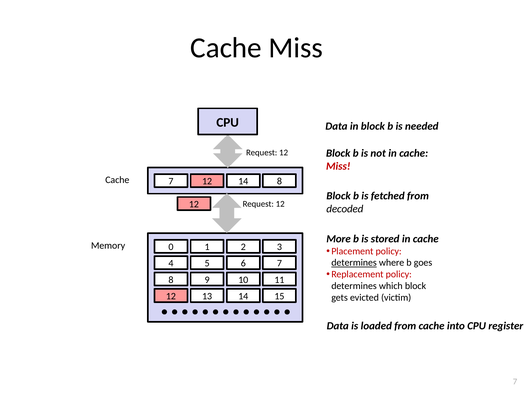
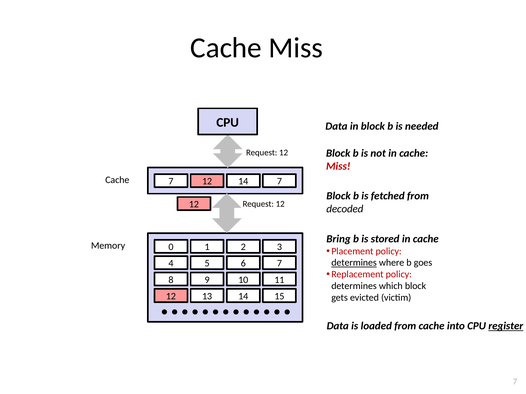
14 8: 8 -> 7
More: More -> Bring
register underline: none -> present
